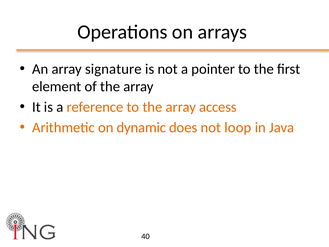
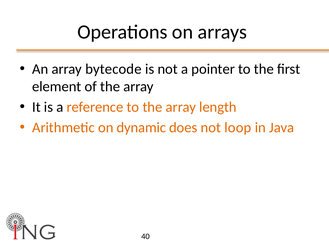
signature: signature -> bytecode
access: access -> length
